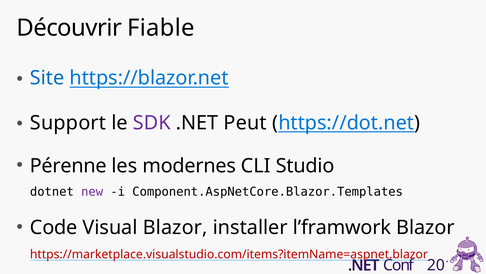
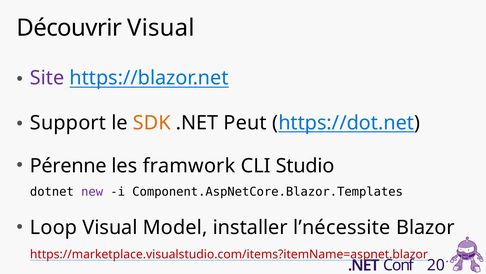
Découvrir Fiable: Fiable -> Visual
Site colour: blue -> purple
SDK colour: purple -> orange
modernes: modernes -> framwork
Code: Code -> Loop
Visual Blazor: Blazor -> Model
l’framwork: l’framwork -> l’nécessite
